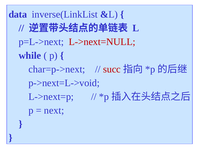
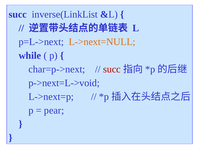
data at (18, 14): data -> succ
L->next=NULL colour: red -> orange
next: next -> pear
